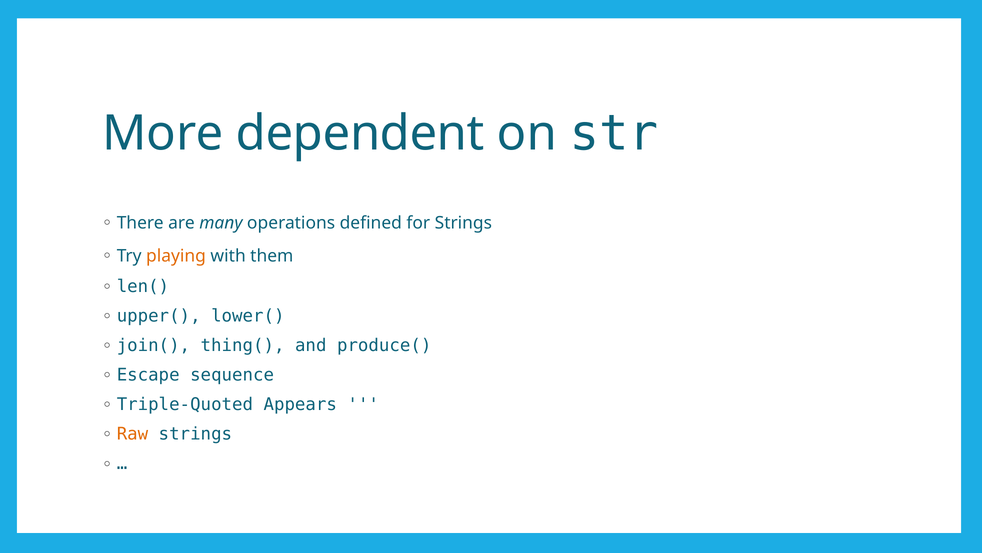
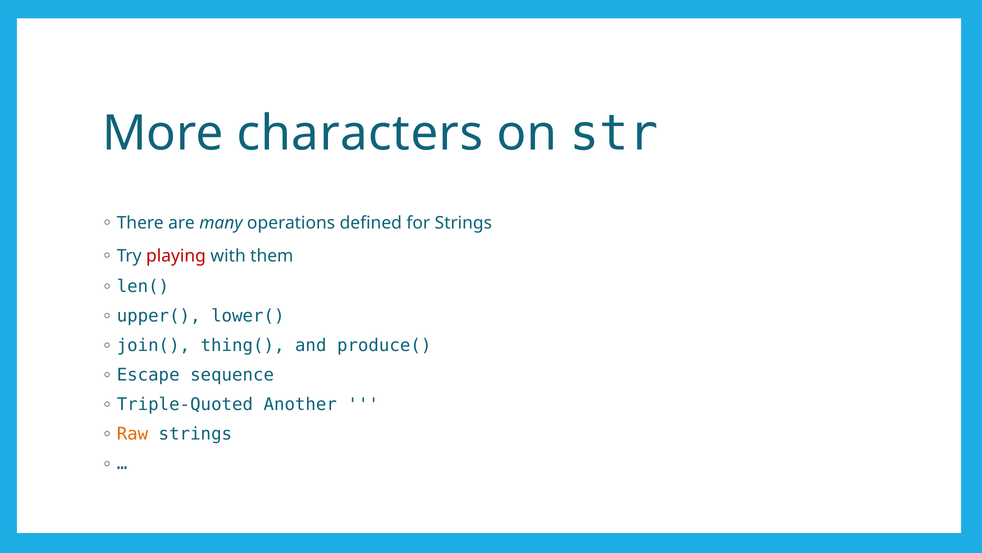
dependent: dependent -> characters
playing colour: orange -> red
Appears: Appears -> Another
